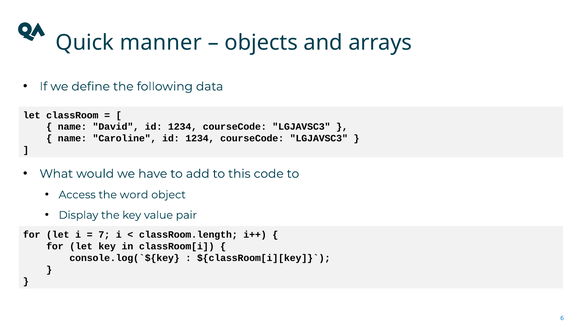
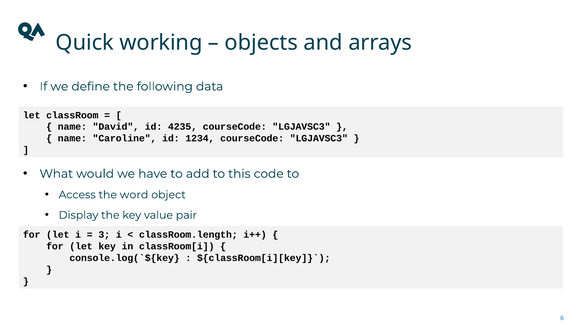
manner: manner -> working
David id 1234: 1234 -> 4235
7: 7 -> 3
